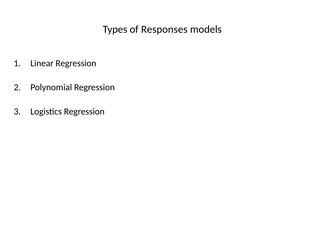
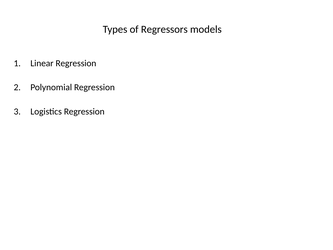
Responses: Responses -> Regressors
